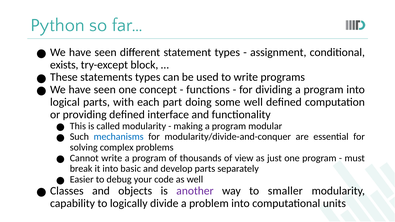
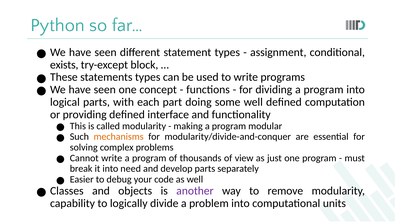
mechanisms colour: blue -> orange
basic: basic -> need
smaller: smaller -> remove
